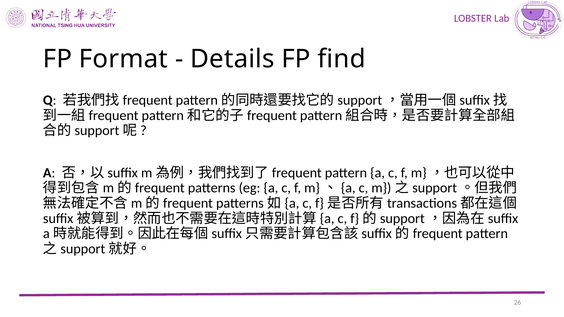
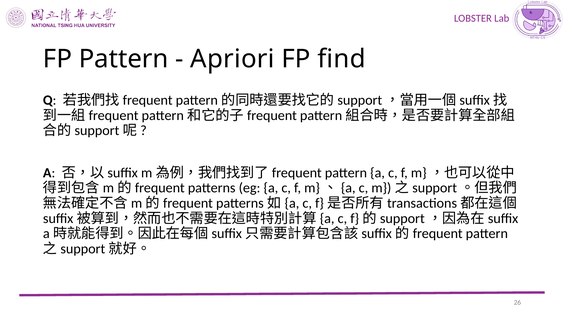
FP Format: Format -> Pattern
Details: Details -> Apriori
